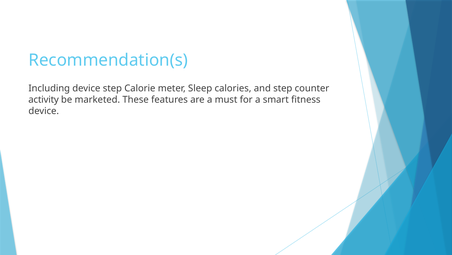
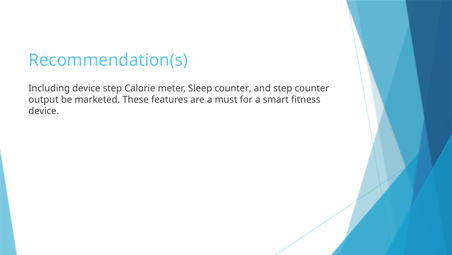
Sleep calories: calories -> counter
activity: activity -> output
